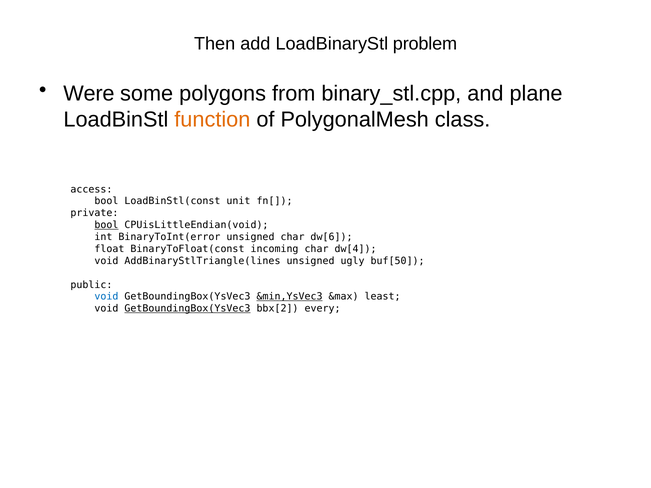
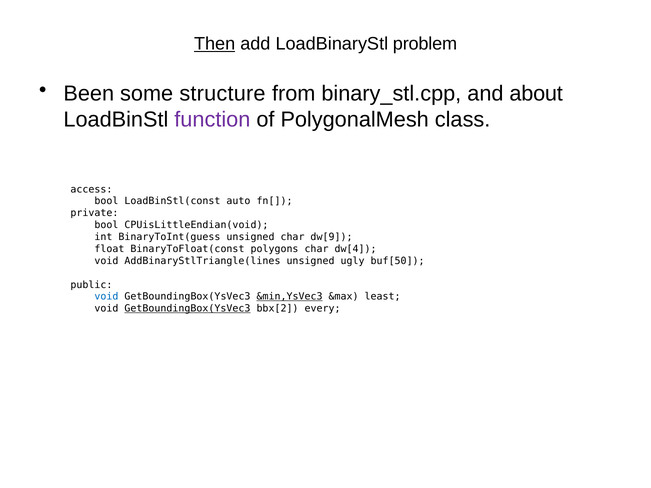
Then underline: none -> present
Were: Were -> Been
polygons: polygons -> structure
plane: plane -> about
function colour: orange -> purple
unit: unit -> auto
bool at (106, 225) underline: present -> none
BinaryToInt(error: BinaryToInt(error -> BinaryToInt(guess
dw[6: dw[6 -> dw[9
incoming: incoming -> polygons
